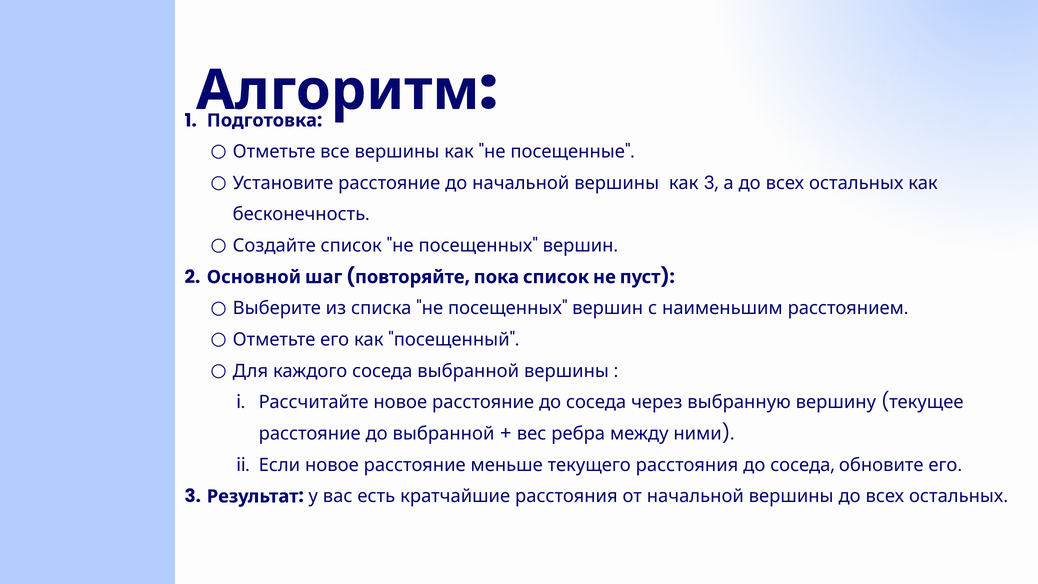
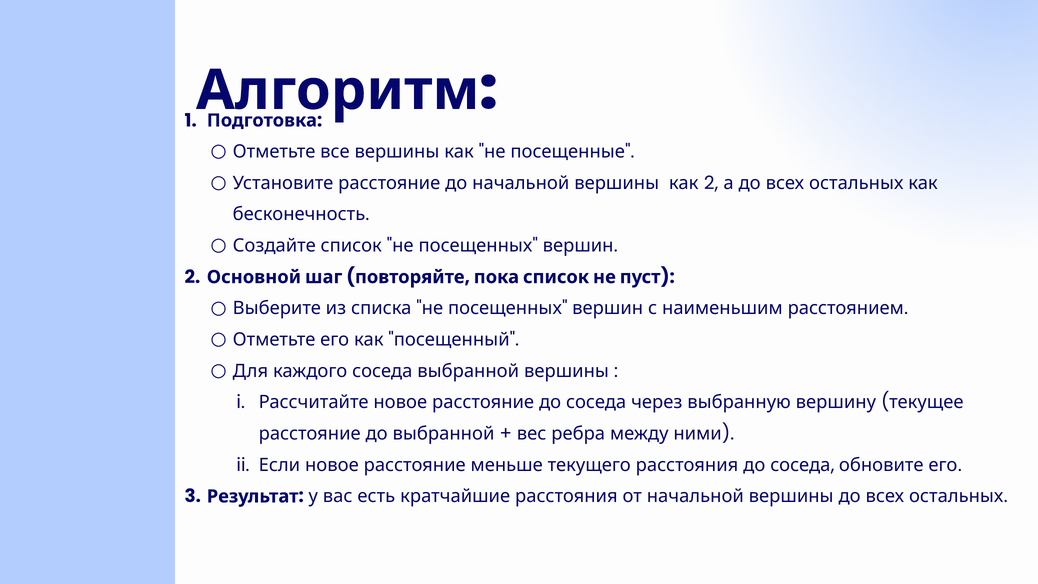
3 at (711, 183): 3 -> 2
